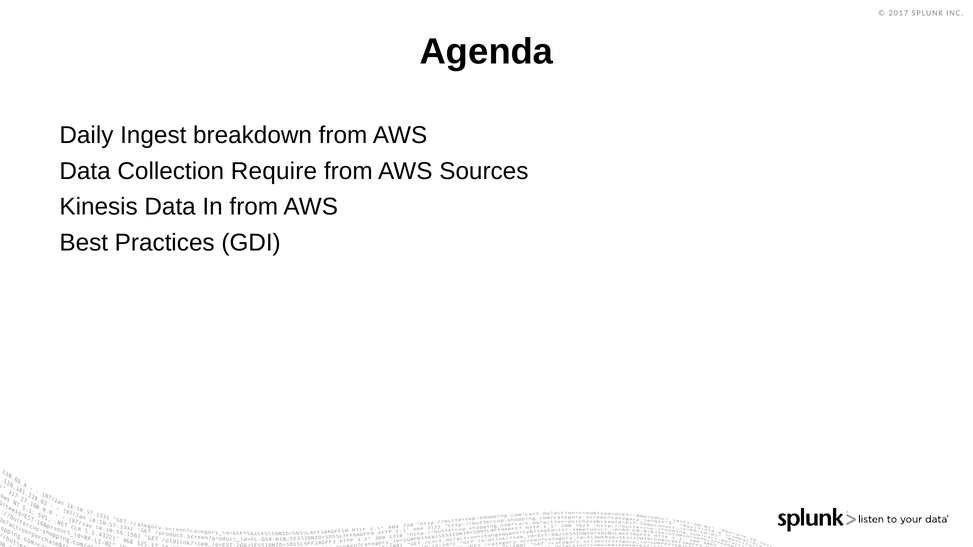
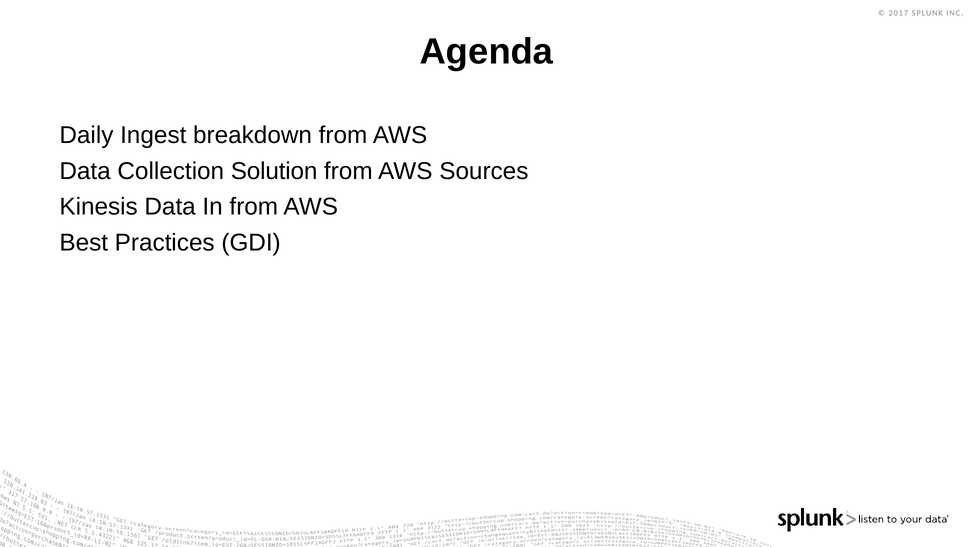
Require: Require -> Solution
